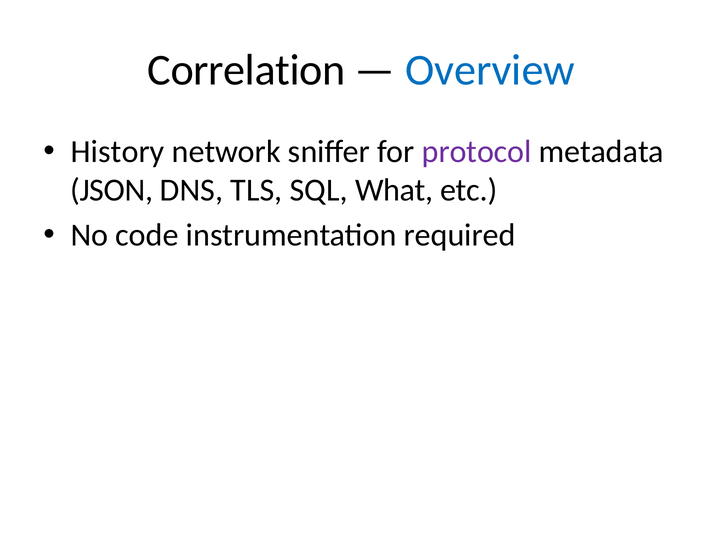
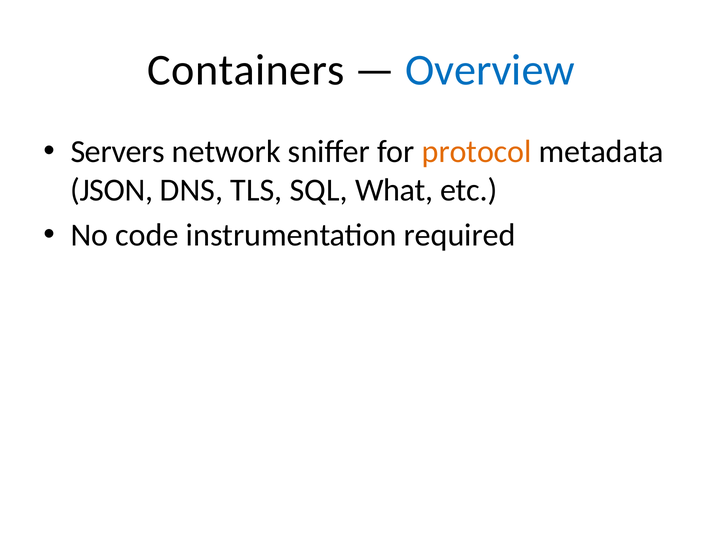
Correlation: Correlation -> Containers
History: History -> Servers
protocol colour: purple -> orange
